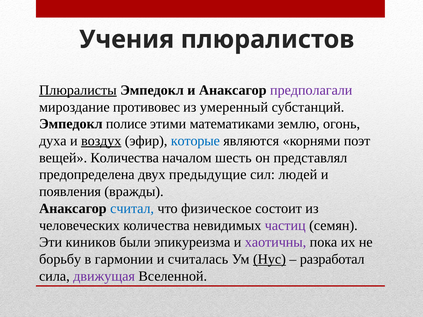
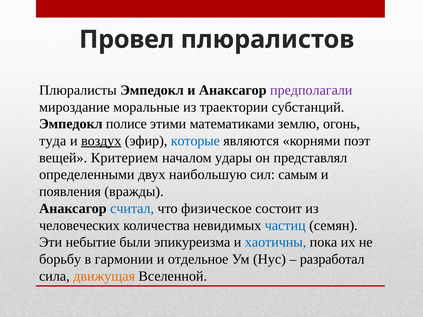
Учения: Учения -> Провел
Плюралисты underline: present -> none
противовес: противовес -> моральные
умеренный: умеренный -> траектории
духа: духа -> туда
вещей Количества: Количества -> Критерием
шесть: шесть -> удары
предопределена: предопределена -> определенными
предыдущие: предыдущие -> наибольшую
людей: людей -> самым
частиц colour: purple -> blue
киников: киников -> небытие
хаотичны colour: purple -> blue
считалась: считалась -> отдельное
Нус underline: present -> none
движущая colour: purple -> orange
